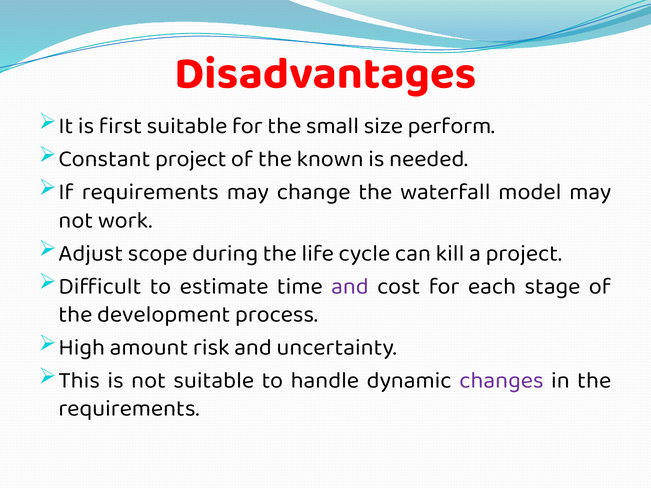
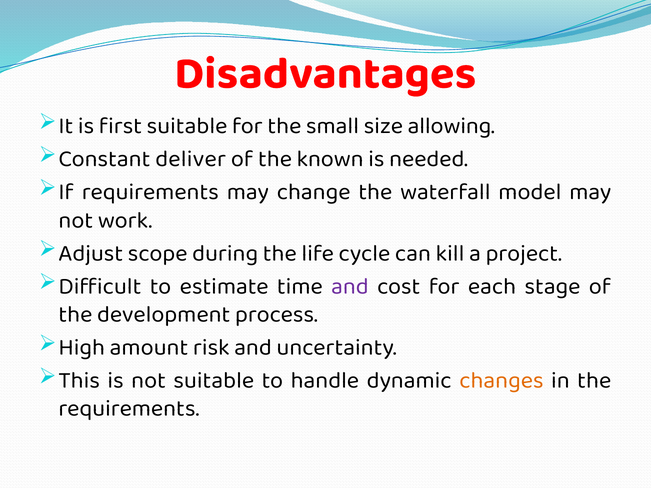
perform: perform -> allowing
Constant project: project -> deliver
changes colour: purple -> orange
